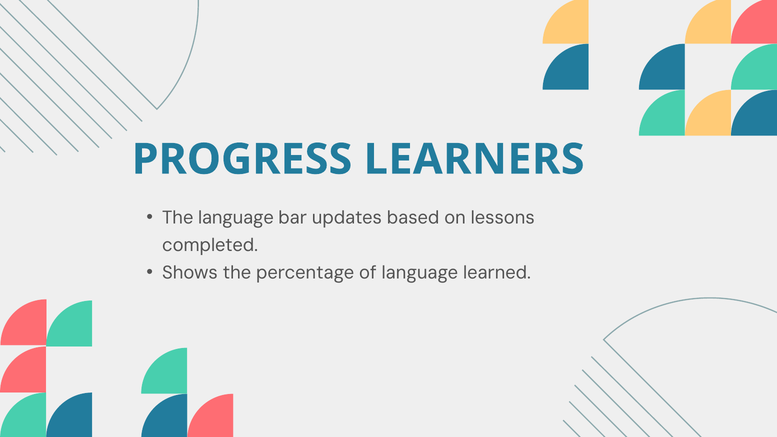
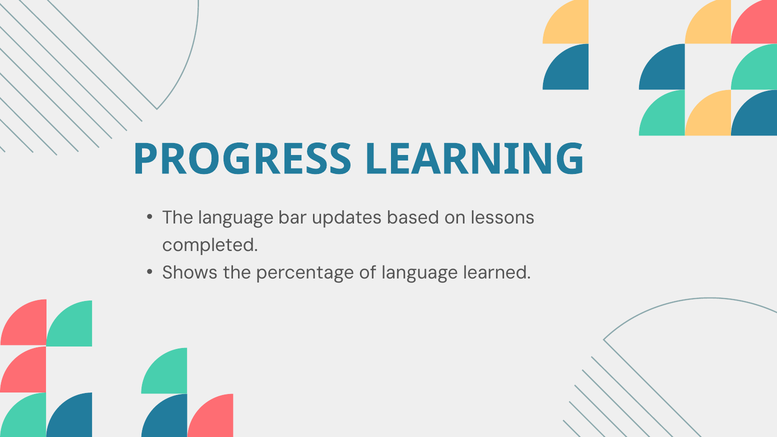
LEARNERS: LEARNERS -> LEARNING
